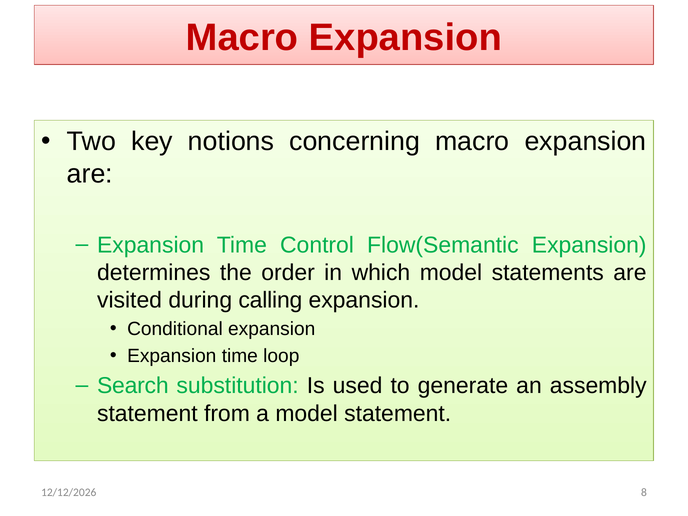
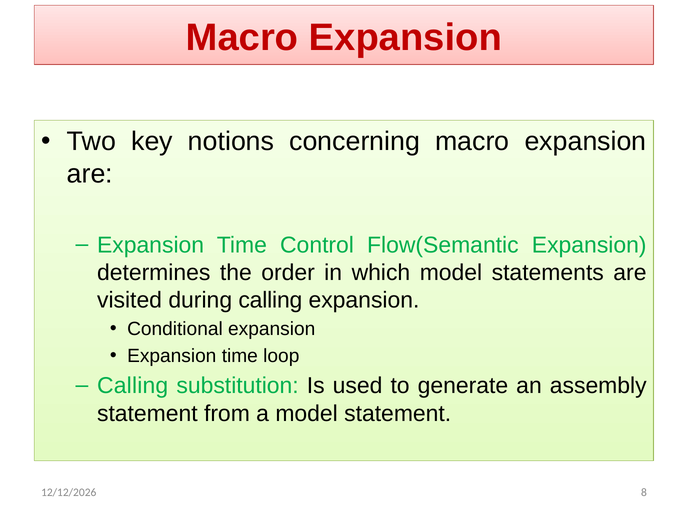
Search at (133, 386): Search -> Calling
